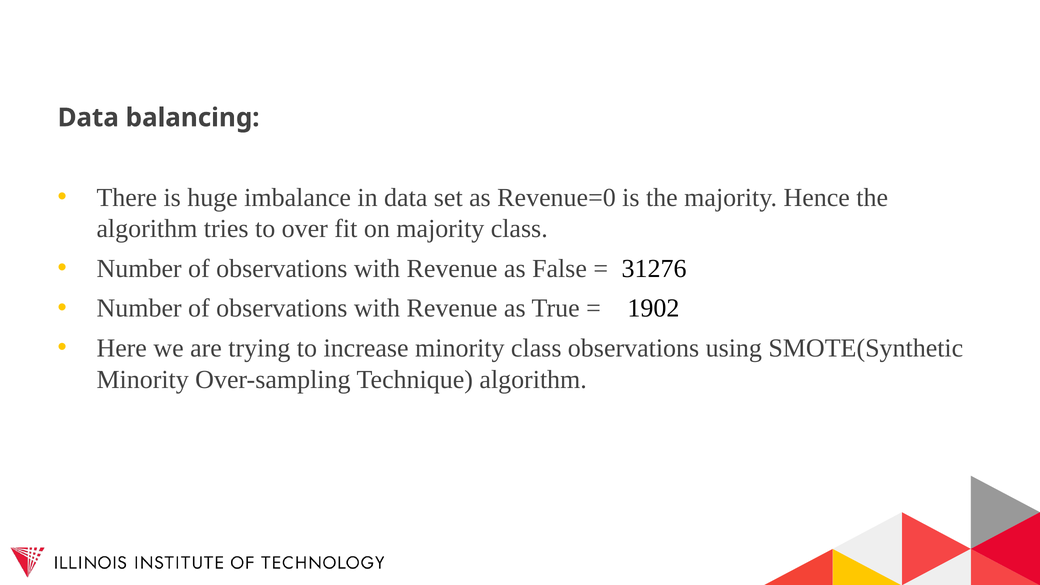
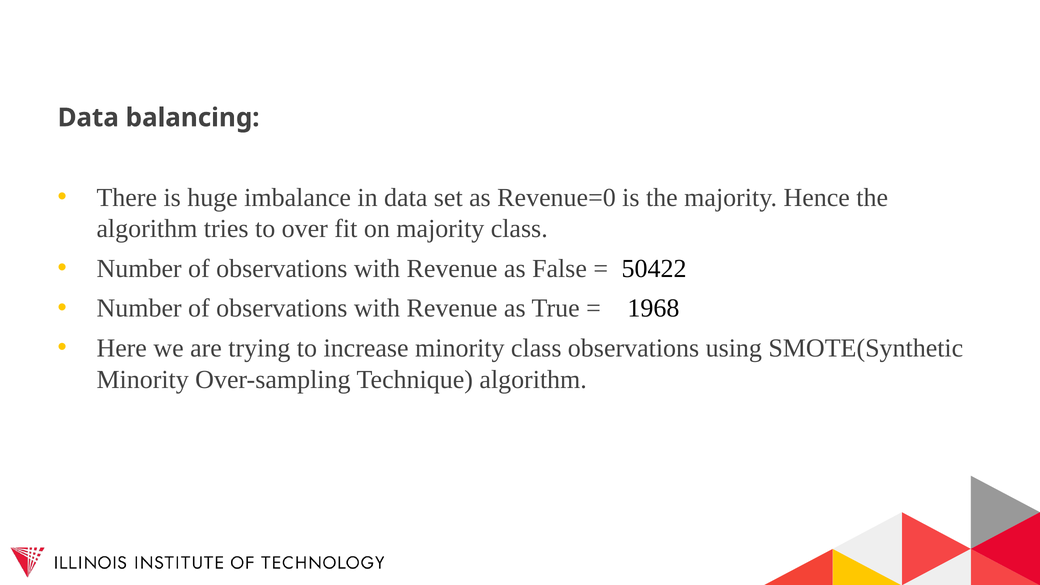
31276: 31276 -> 50422
1902: 1902 -> 1968
